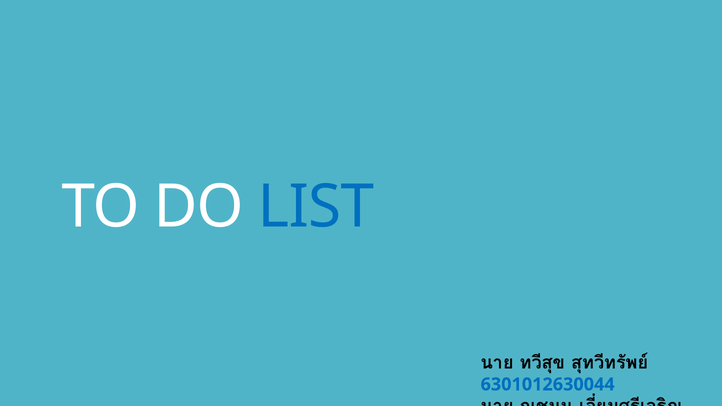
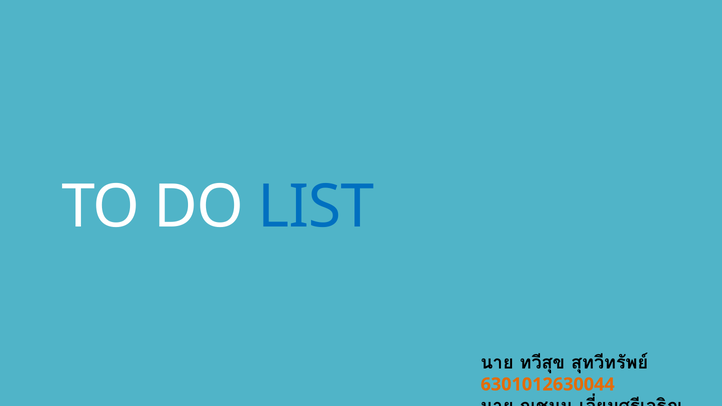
6301012630044 colour: blue -> orange
